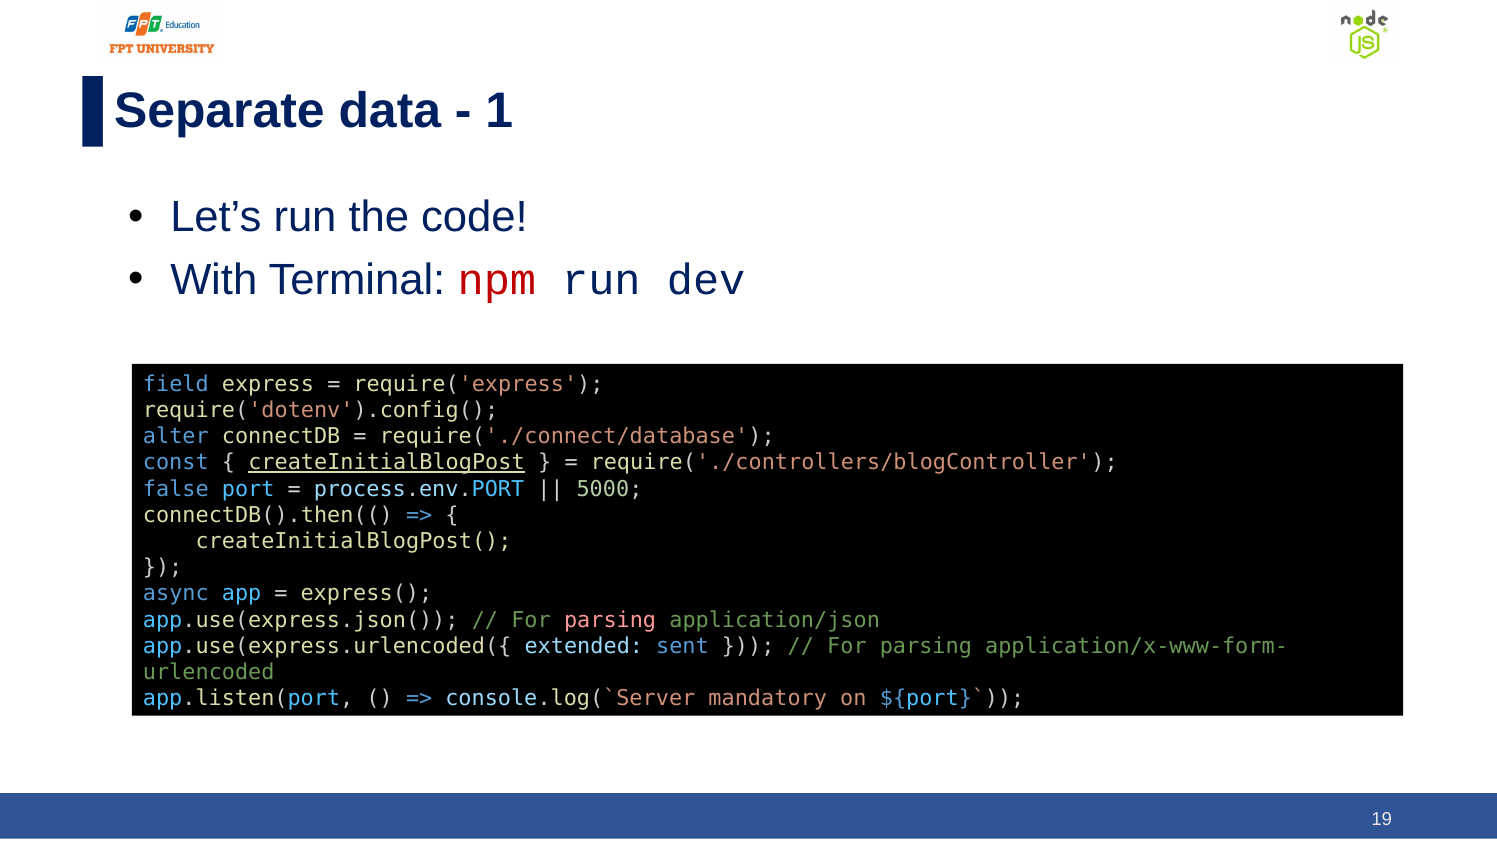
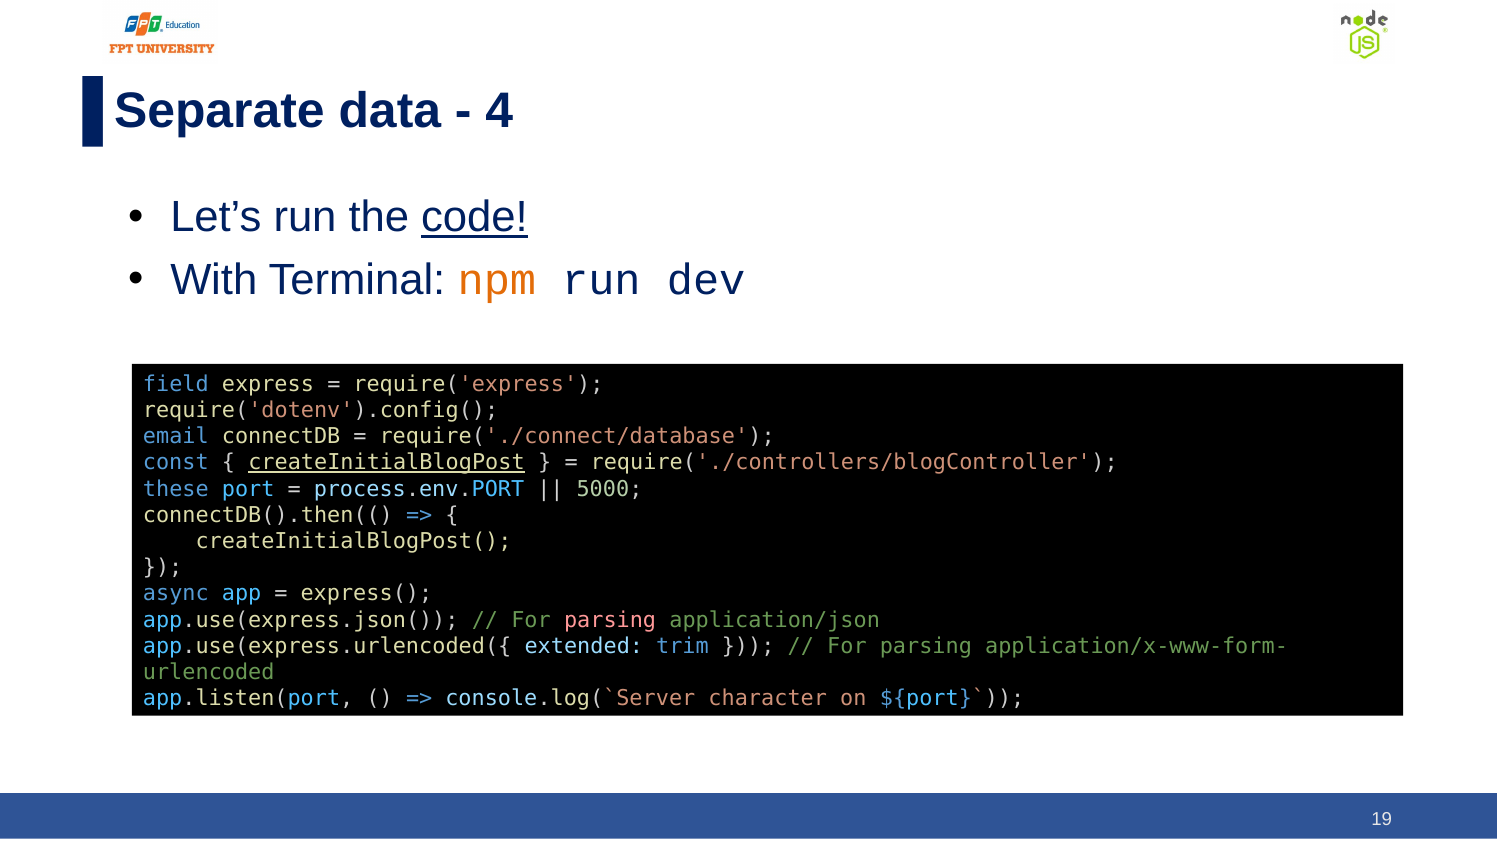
1: 1 -> 4
code underline: none -> present
npm colour: red -> orange
alter: alter -> email
false: false -> these
sent: sent -> trim
mandatory: mandatory -> character
